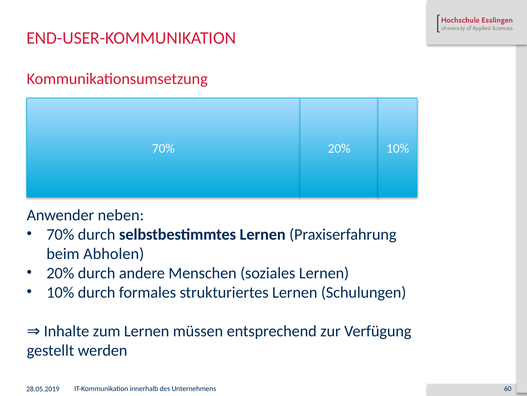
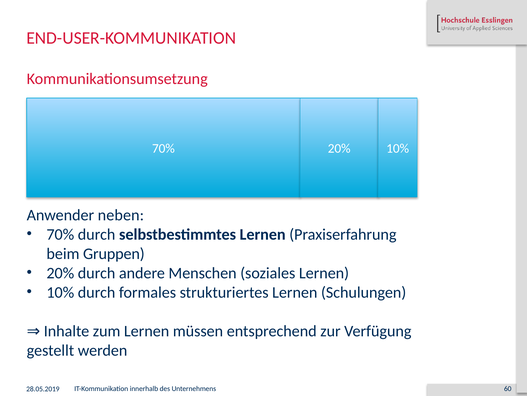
Abholen: Abholen -> Gruppen
